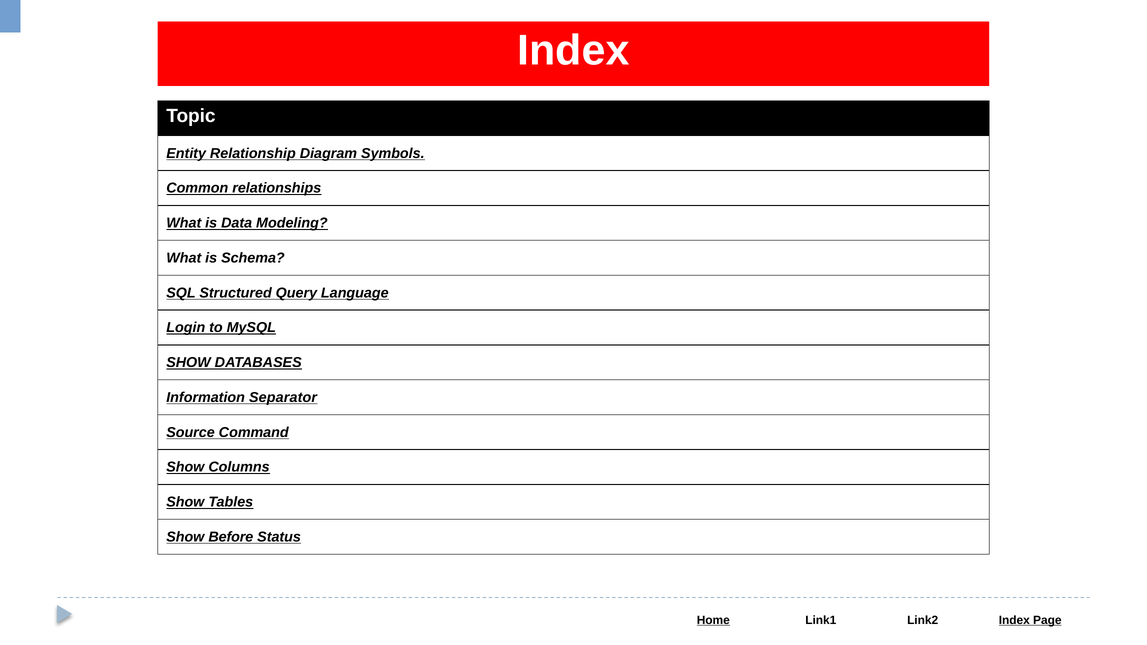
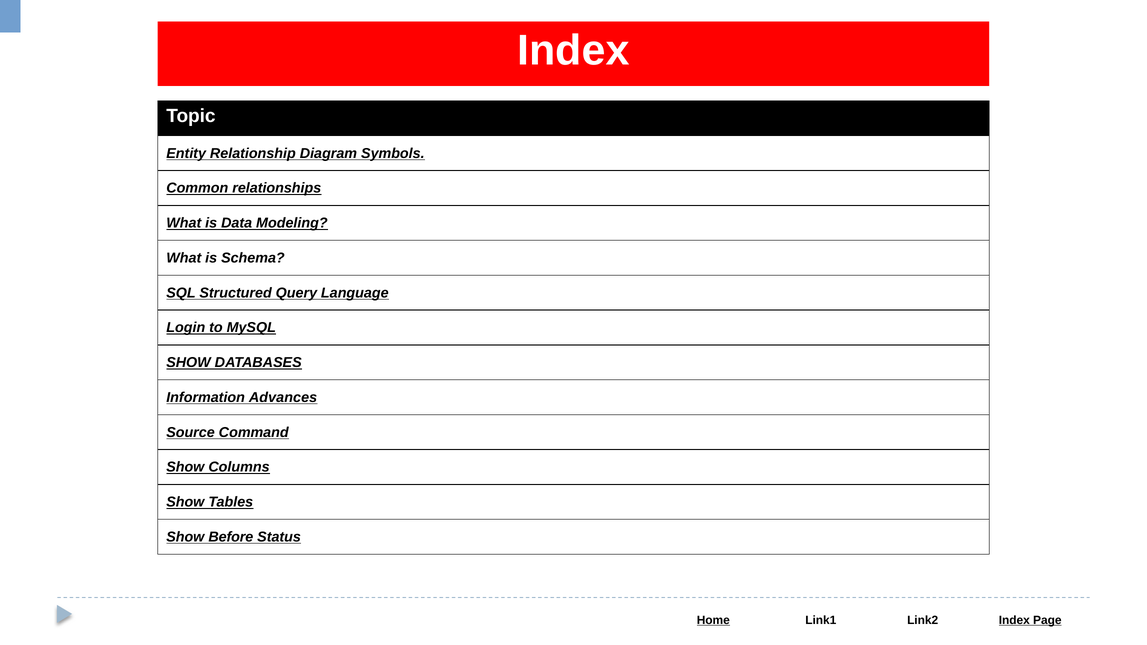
Separator: Separator -> Advances
